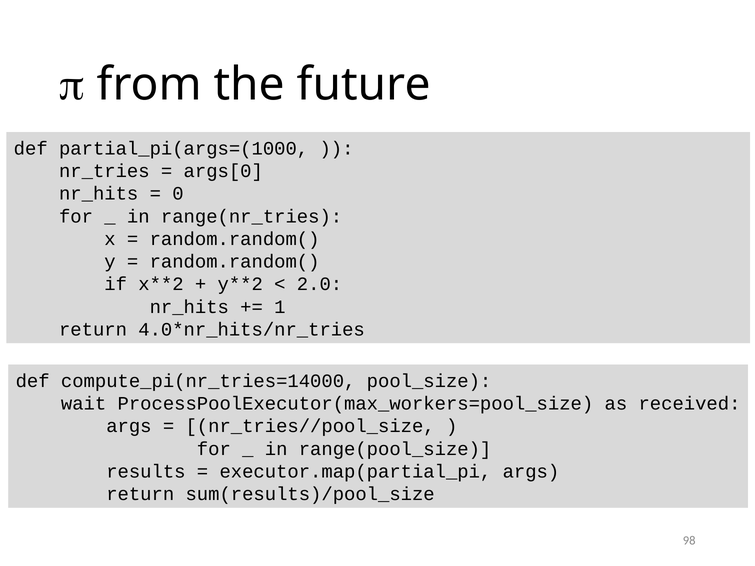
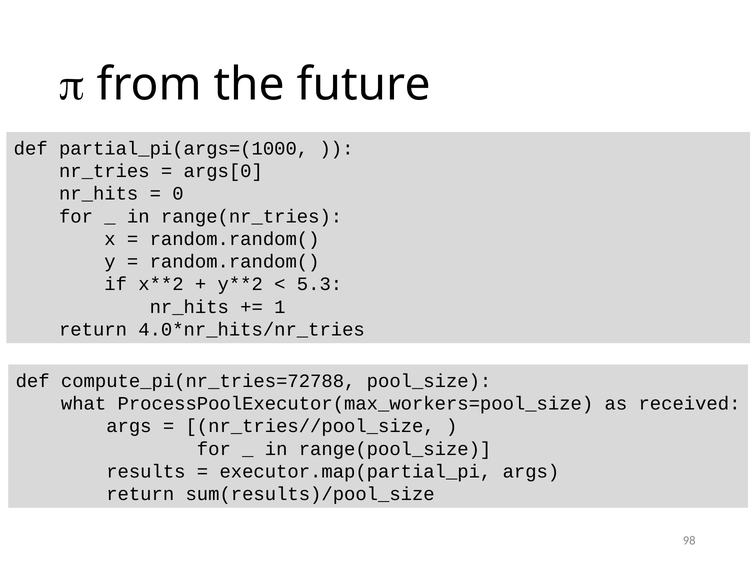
2.0: 2.0 -> 5.3
compute_pi(nr_tries=14000: compute_pi(nr_tries=14000 -> compute_pi(nr_tries=72788
wait: wait -> what
